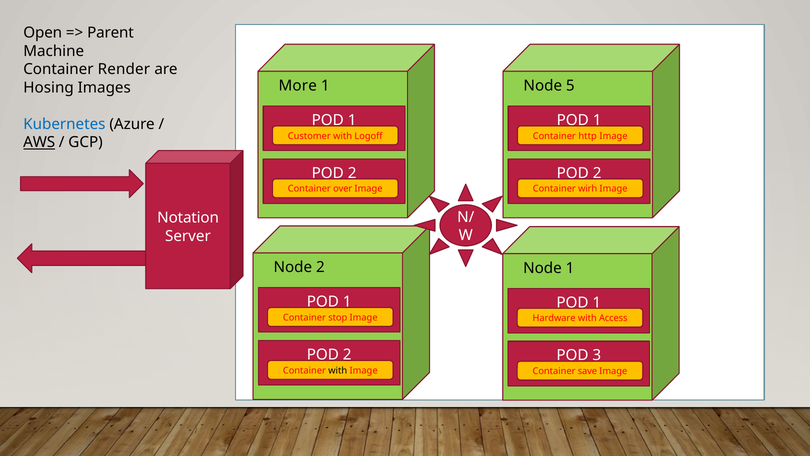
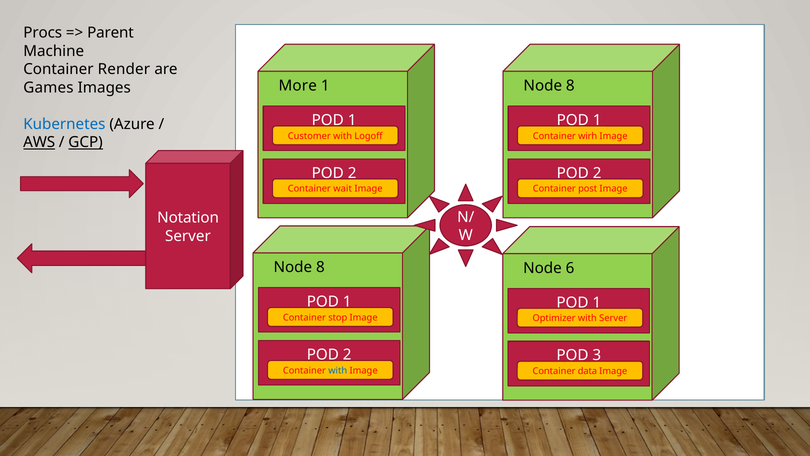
Open: Open -> Procs
5 at (570, 86): 5 -> 8
Hosing: Hosing -> Games
http: http -> wirh
GCP underline: none -> present
over: over -> wait
wirh: wirh -> post
2 at (320, 267): 2 -> 8
Node 1: 1 -> 6
Hardware: Hardware -> Optimizer
with Access: Access -> Server
with at (338, 370) colour: black -> blue
save: save -> data
